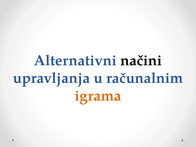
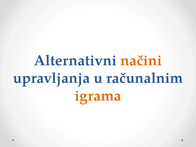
načini colour: black -> orange
